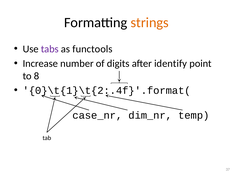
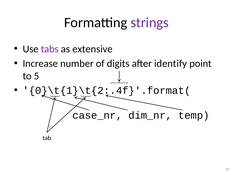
strings colour: orange -> purple
functools: functools -> extensive
8: 8 -> 5
